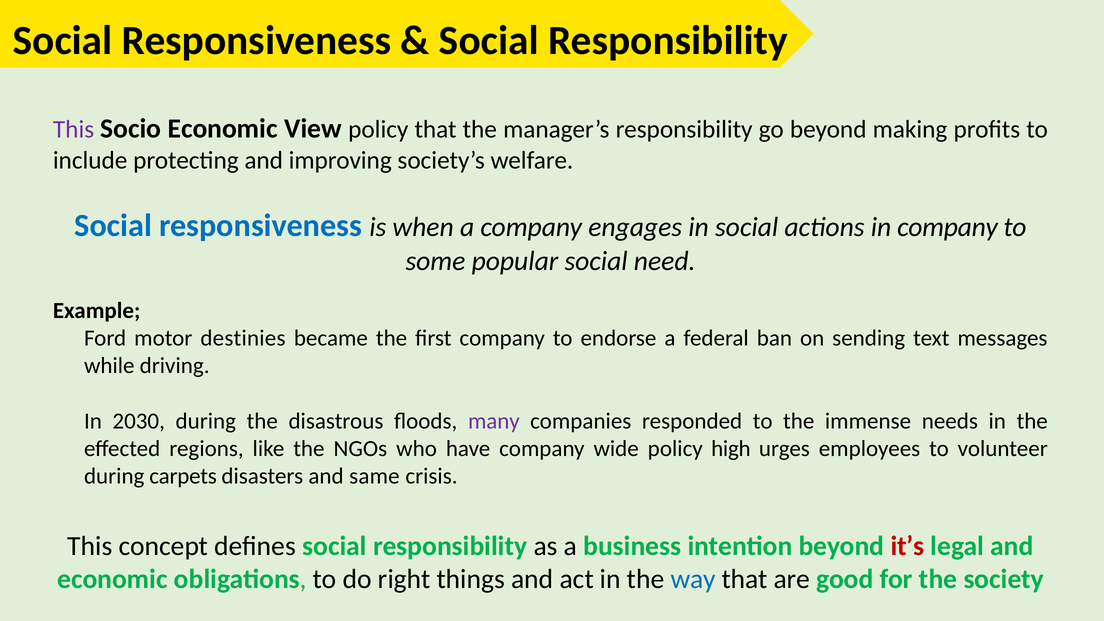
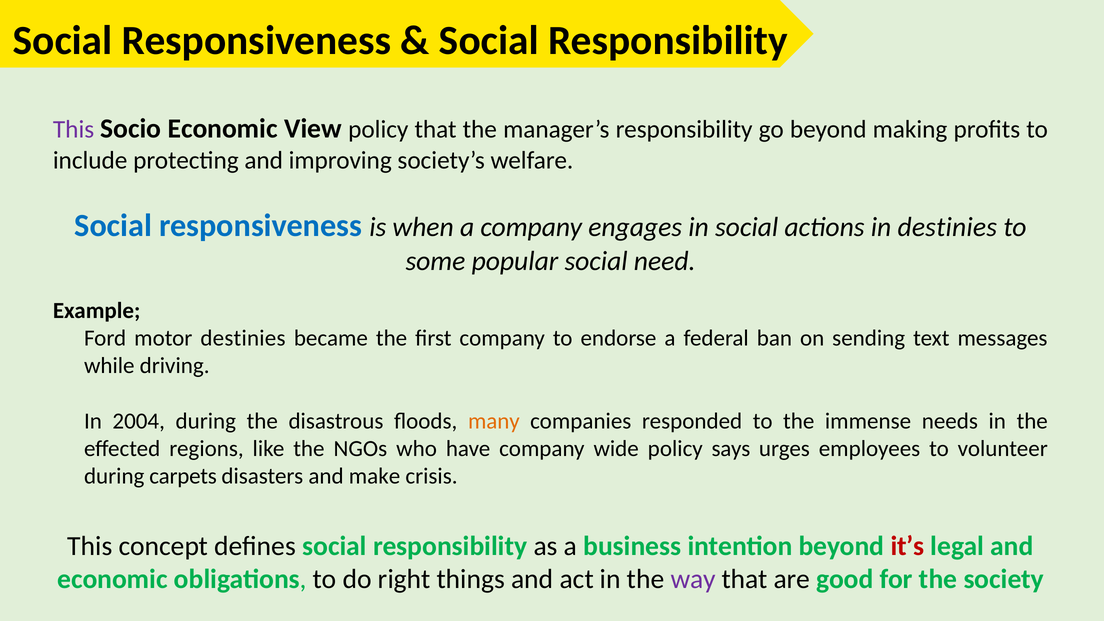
in company: company -> destinies
2030: 2030 -> 2004
many colour: purple -> orange
high: high -> says
same: same -> make
way colour: blue -> purple
